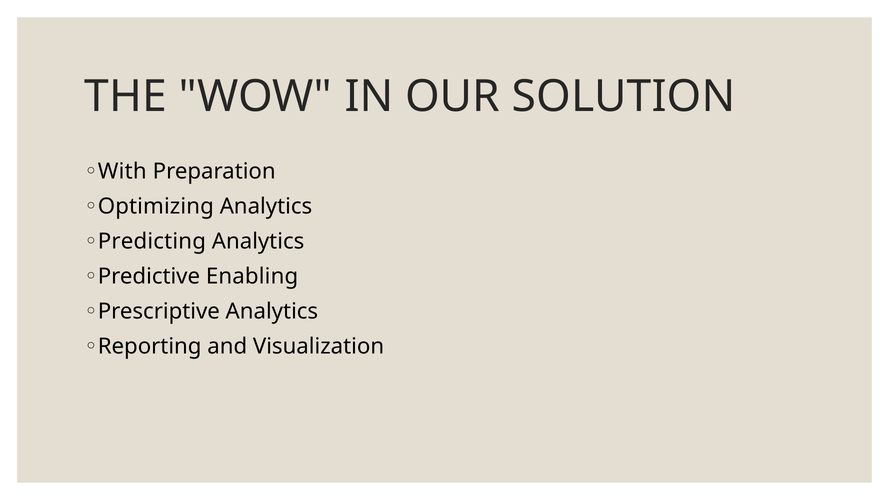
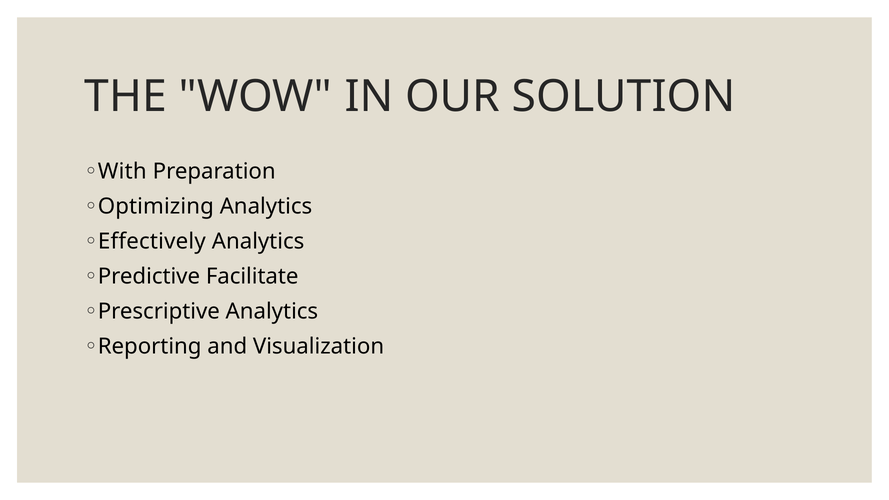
Predicting: Predicting -> Effectively
Enabling: Enabling -> Facilitate
